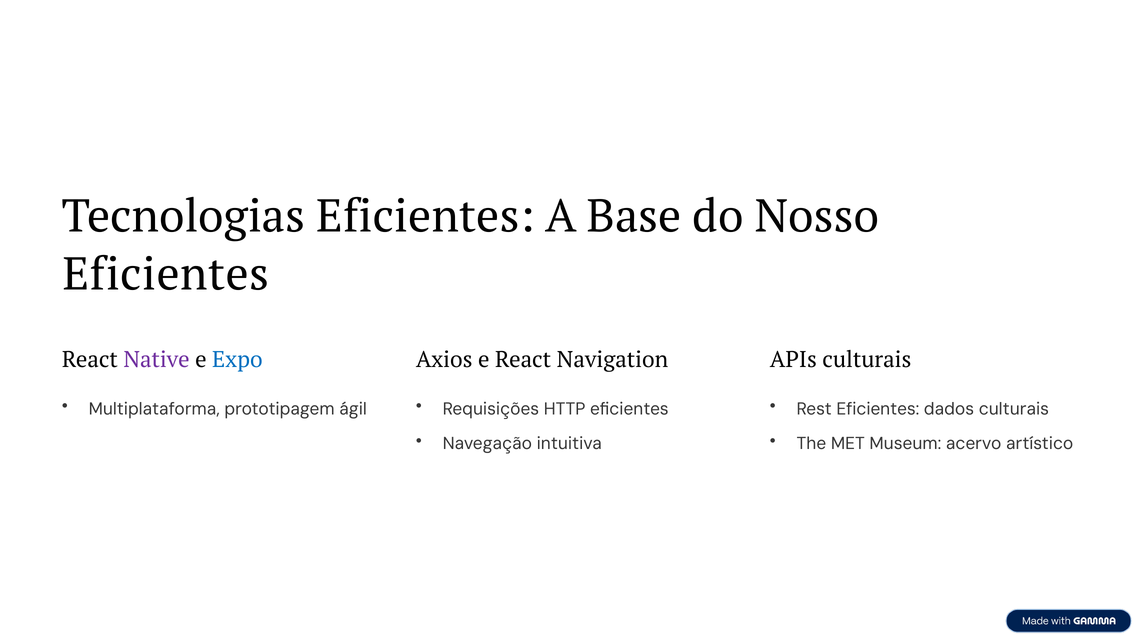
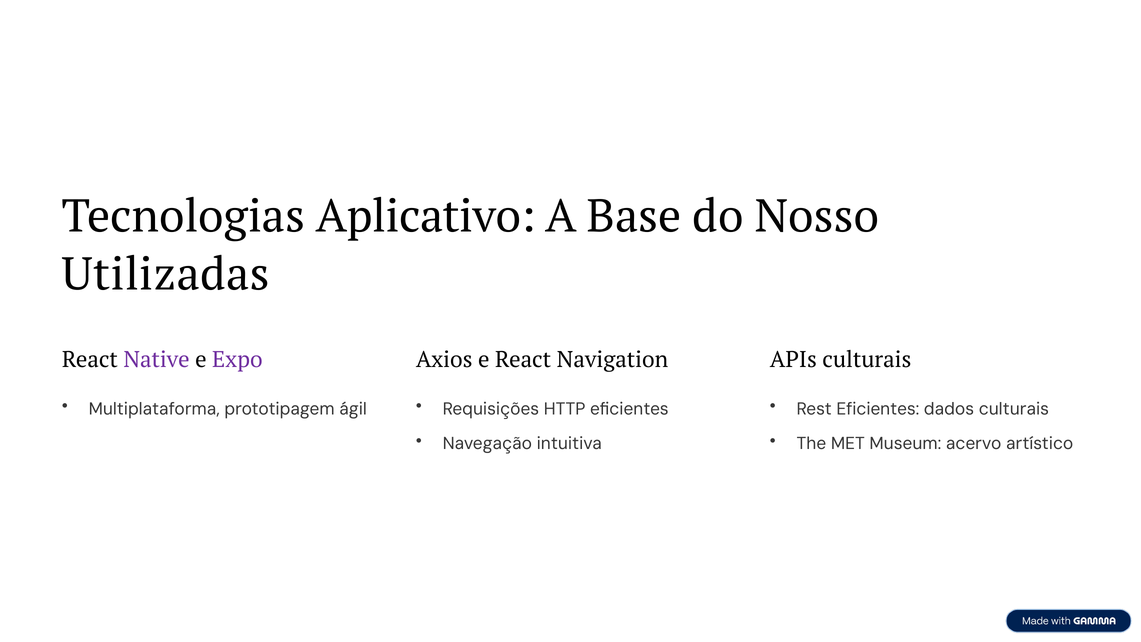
Tecnologias Eficientes: Eficientes -> Aplicativo
Eficientes at (166, 274): Eficientes -> Utilizadas
Expo colour: blue -> purple
